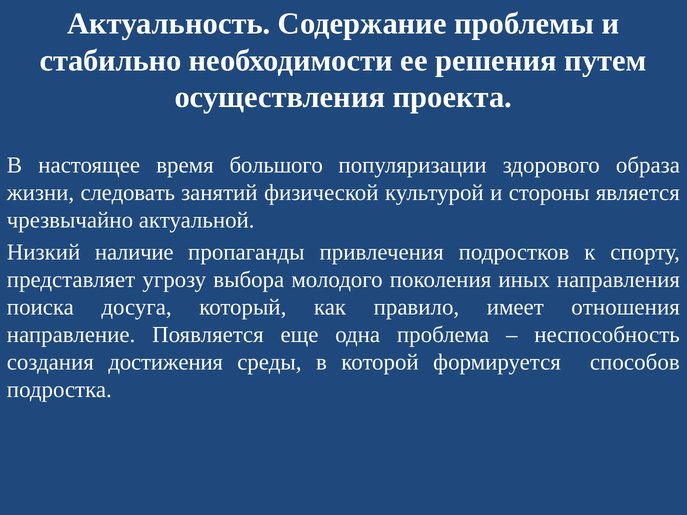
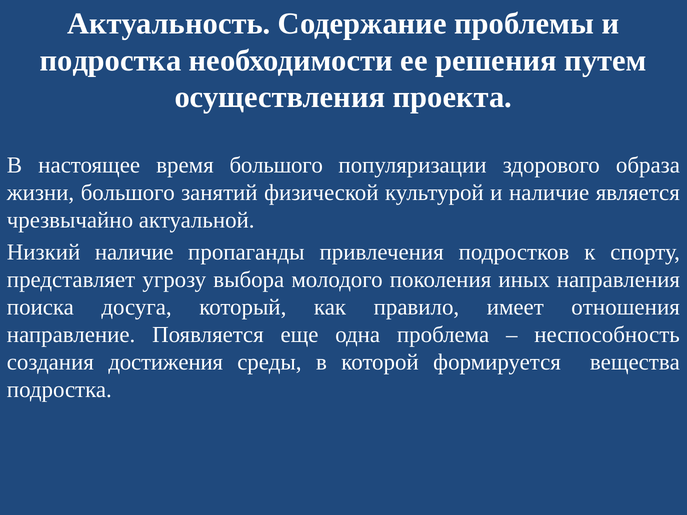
стабильно at (111, 61): стабильно -> подростка
жизни следовать: следовать -> большого
и стороны: стороны -> наличие
способов: способов -> вещества
